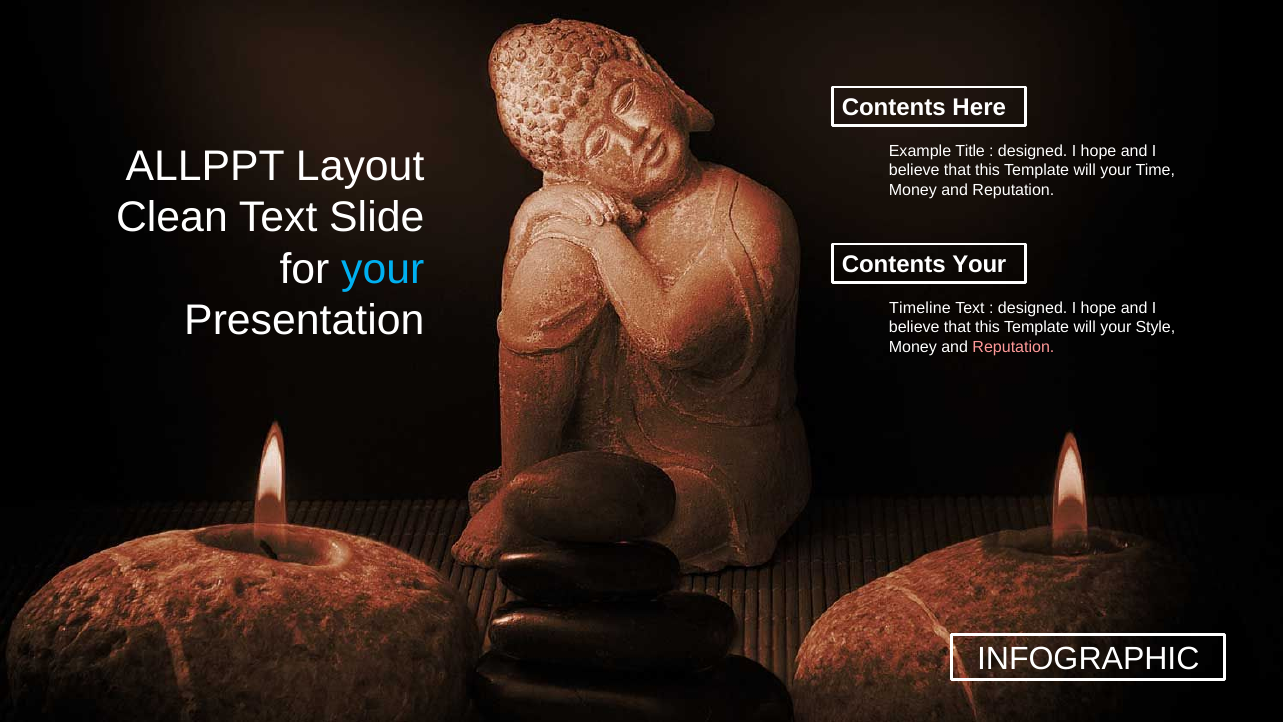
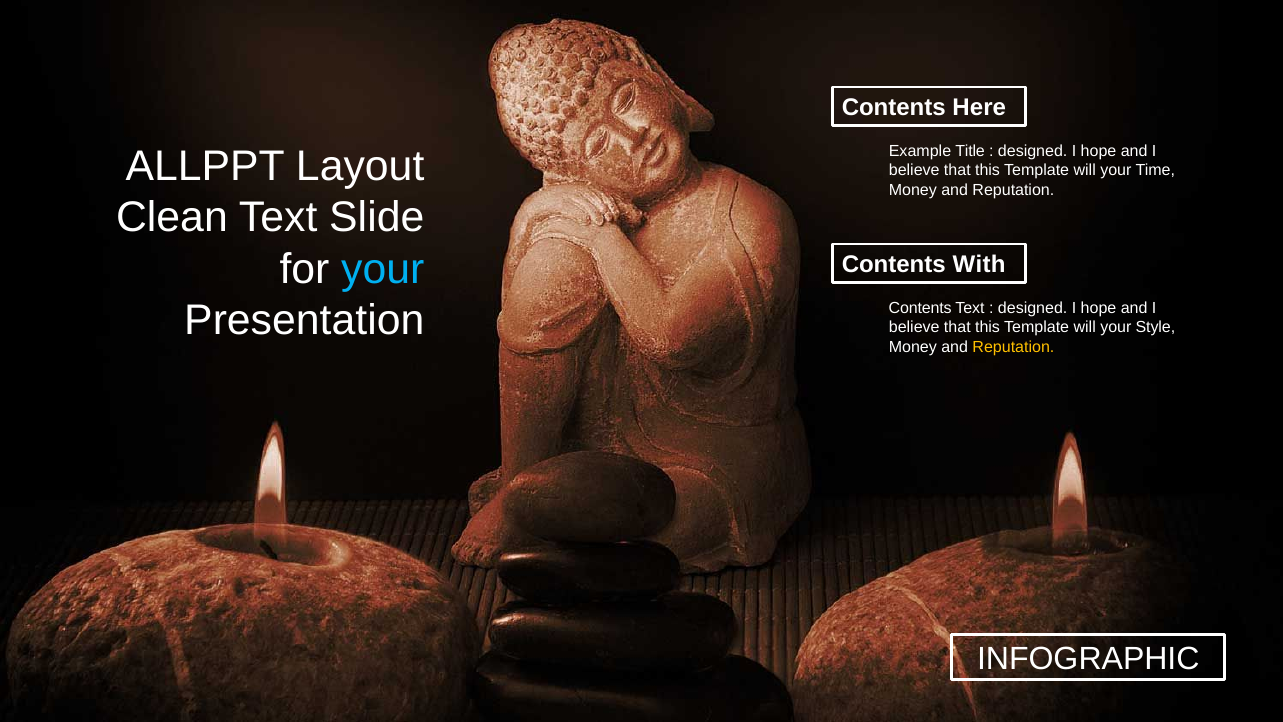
Contents Your: Your -> With
Timeline at (920, 308): Timeline -> Contents
Reputation at (1013, 347) colour: pink -> yellow
